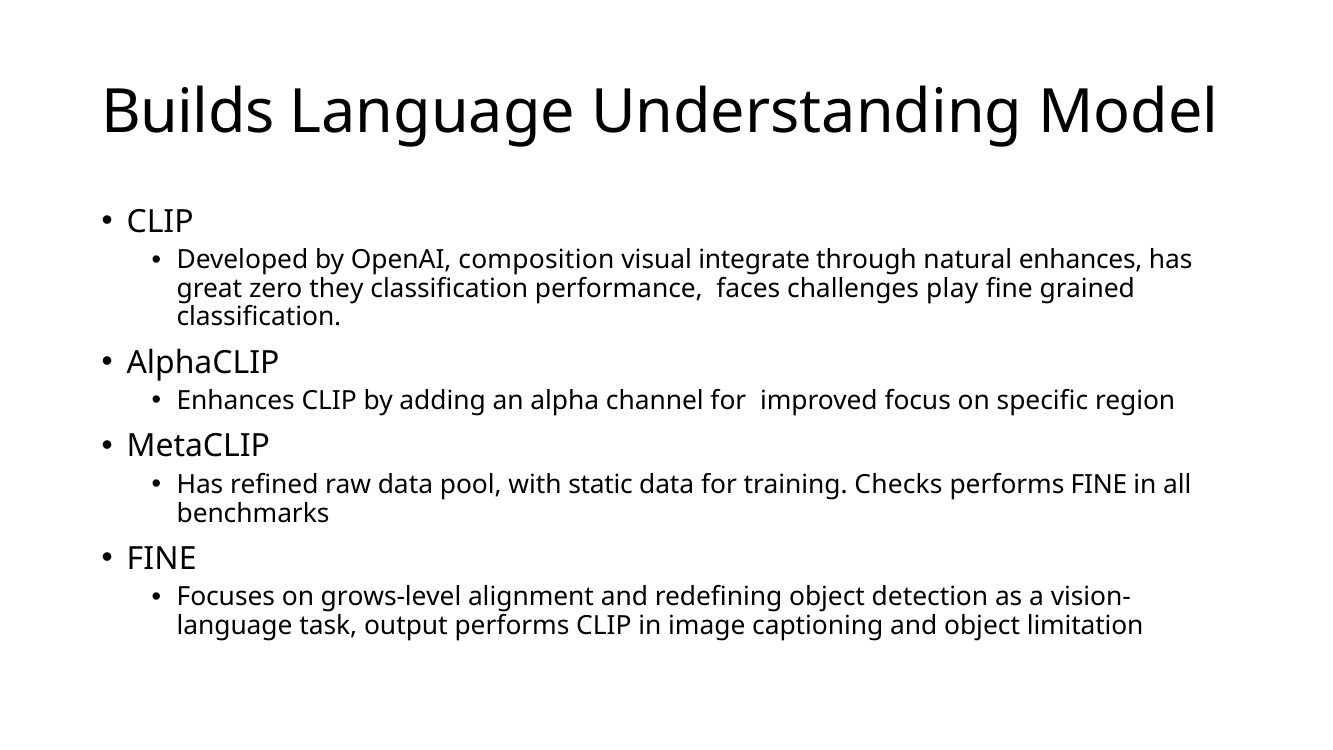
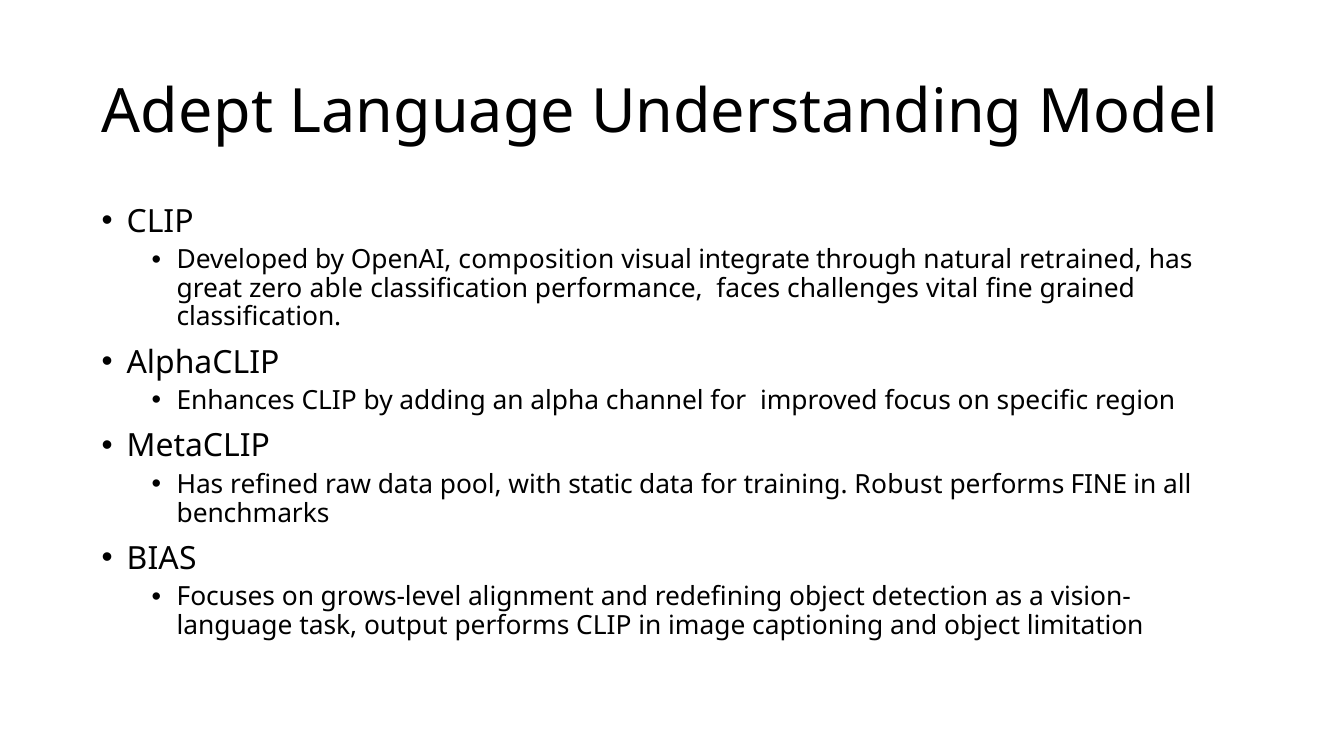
Builds: Builds -> Adept
natural enhances: enhances -> retrained
they: they -> able
play: play -> vital
Checks: Checks -> Robust
FINE at (162, 559): FINE -> BIAS
